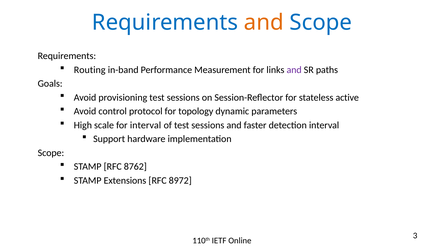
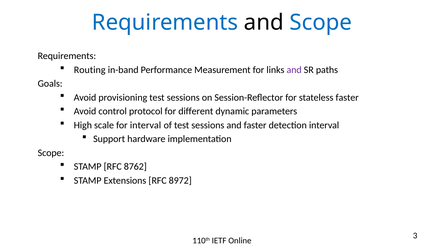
and at (264, 22) colour: orange -> black
stateless active: active -> faster
topology: topology -> different
